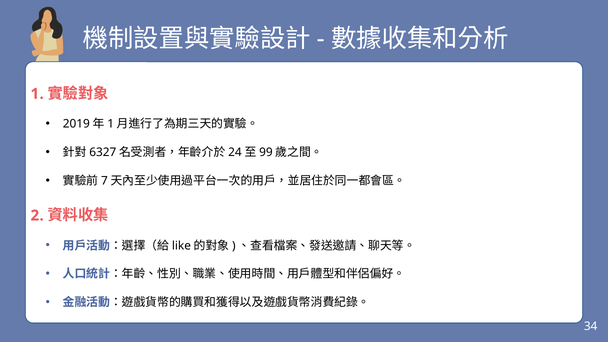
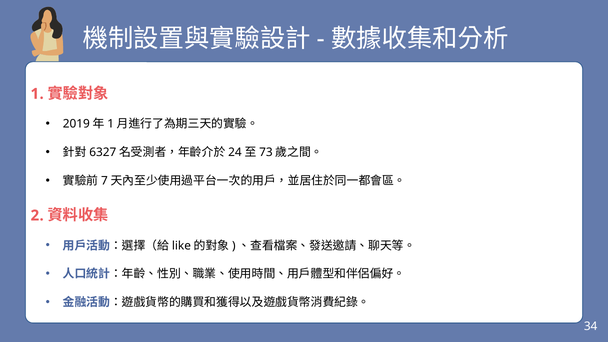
99: 99 -> 73
